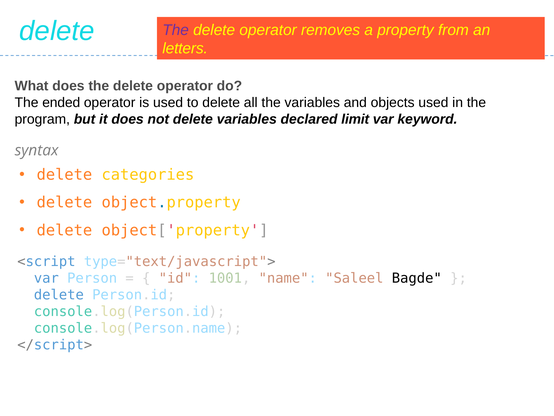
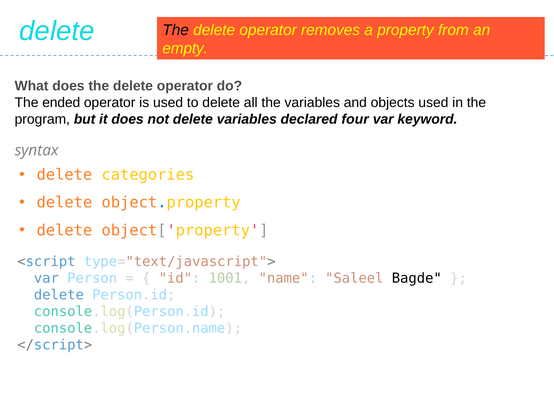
The at (176, 30) colour: purple -> black
letters: letters -> empty
limit: limit -> four
